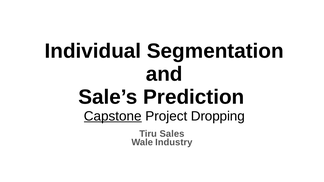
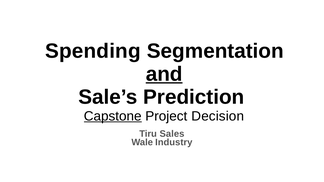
Individual: Individual -> Spending
and underline: none -> present
Dropping: Dropping -> Decision
